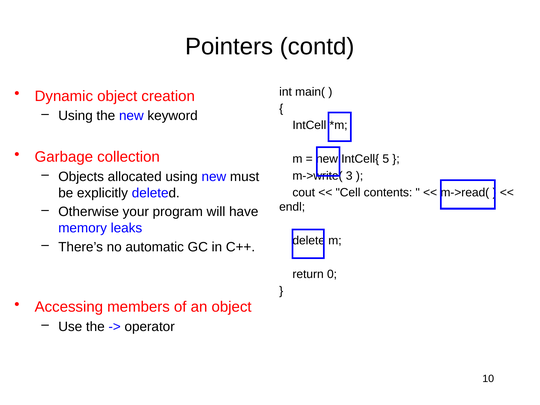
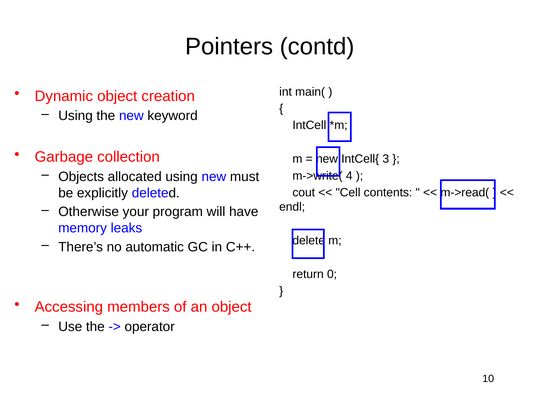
5: 5 -> 3
3: 3 -> 4
